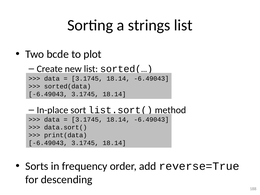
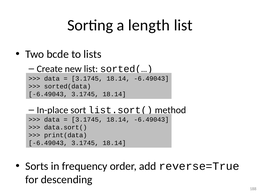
strings: strings -> length
plot: plot -> lists
